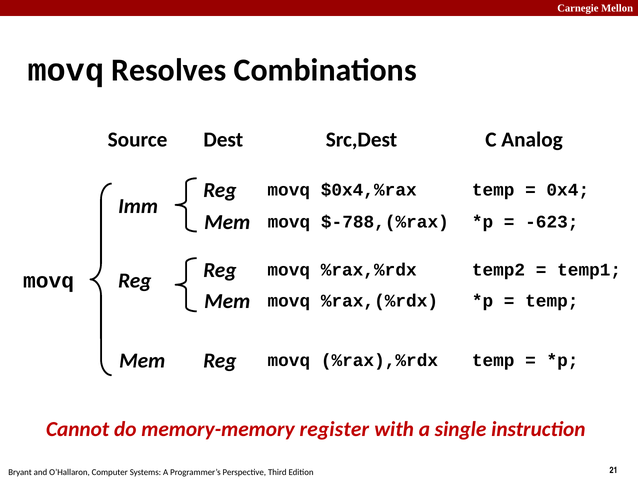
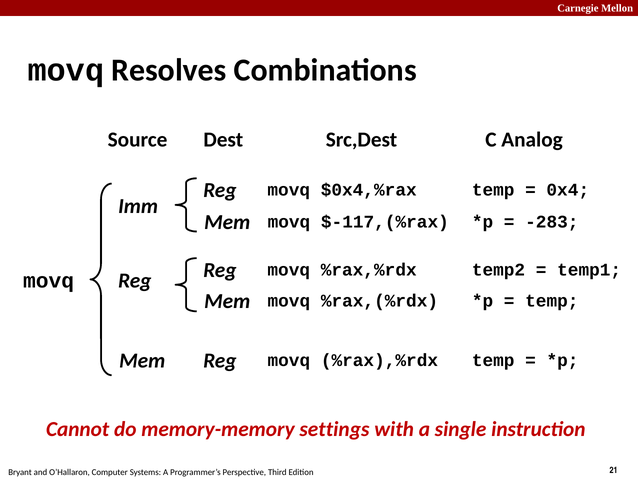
$-788,(%rax: $-788,(%rax -> $-117,(%rax
-623: -623 -> -283
register: register -> settings
